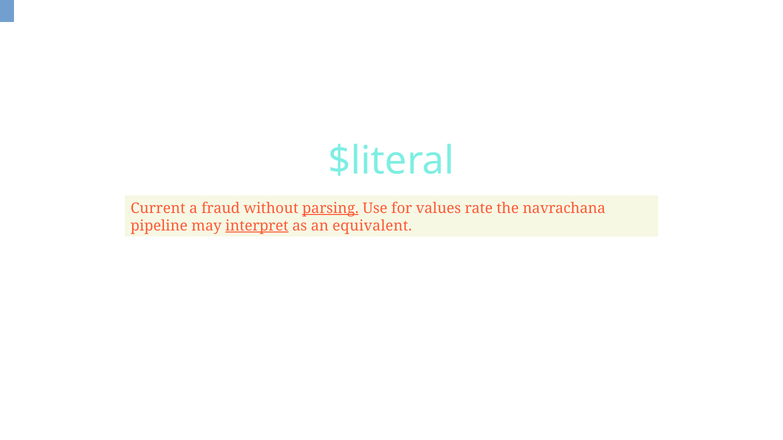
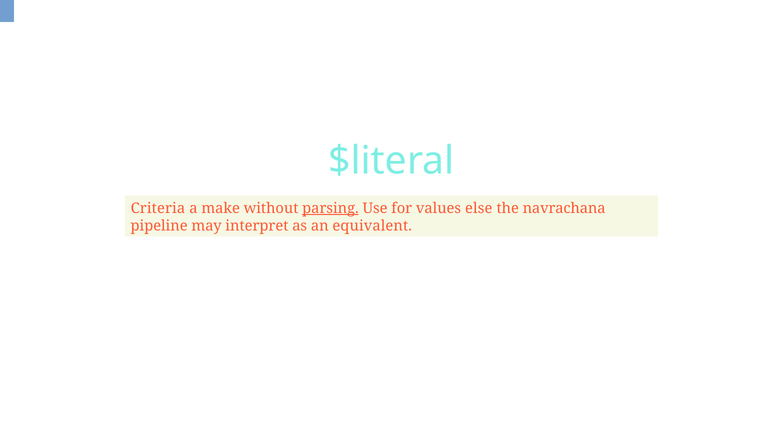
Current: Current -> Criteria
fraud: fraud -> make
rate: rate -> else
interpret underline: present -> none
